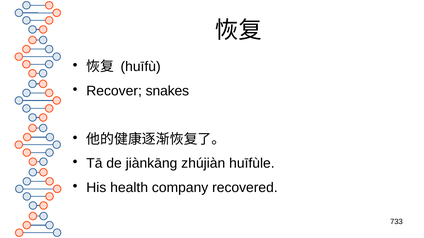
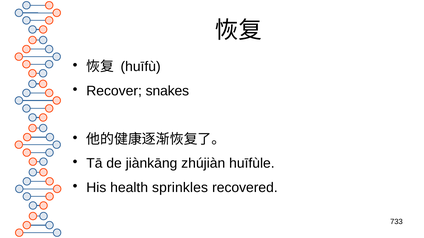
company: company -> sprinkles
